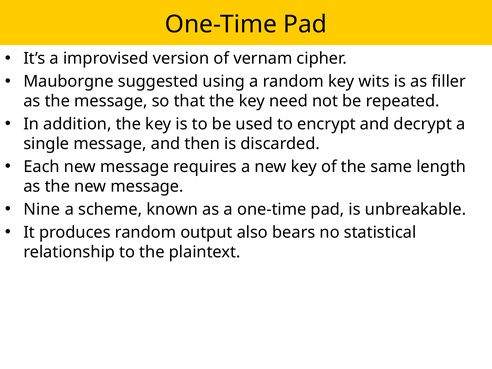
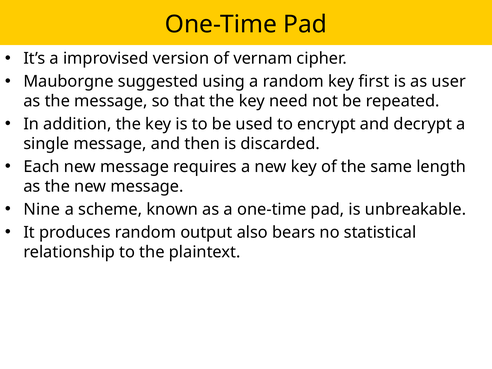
wits: wits -> first
filler: filler -> user
